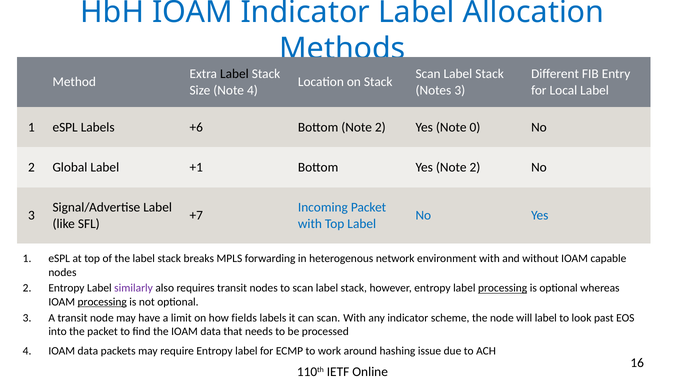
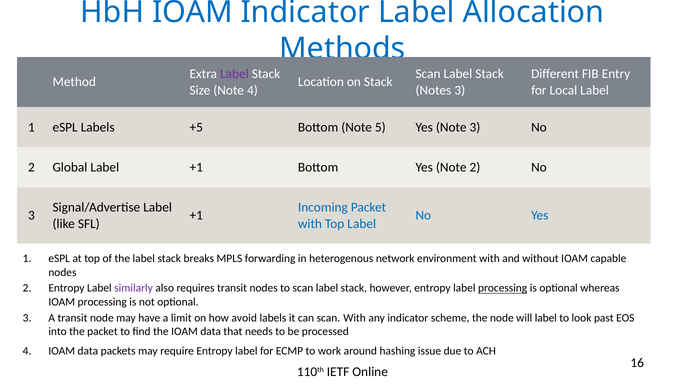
Label at (234, 74) colour: black -> purple
+6: +6 -> +5
Bottom Note 2: 2 -> 5
Note 0: 0 -> 3
+7 at (196, 216): +7 -> +1
processing at (102, 302) underline: present -> none
fields: fields -> avoid
